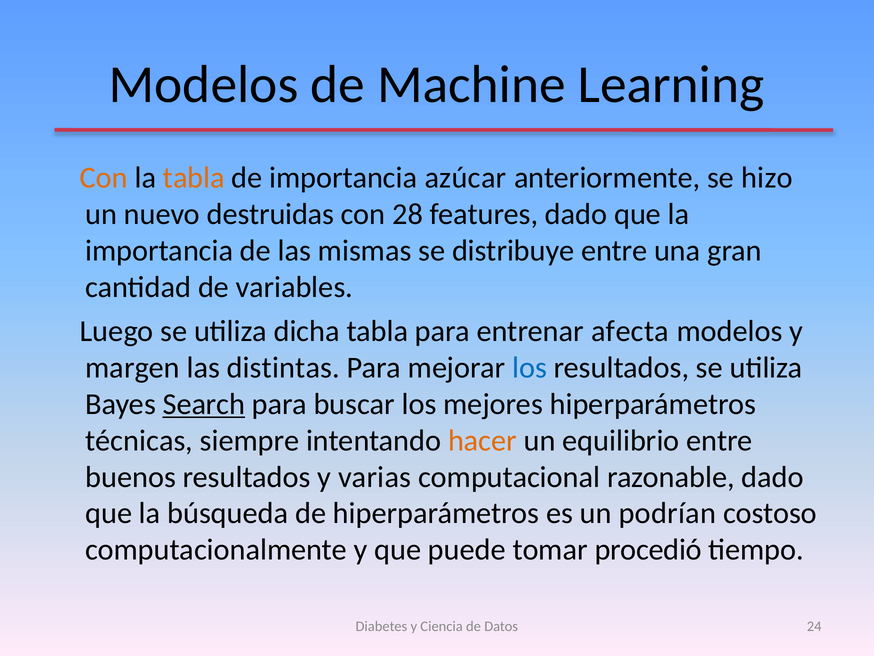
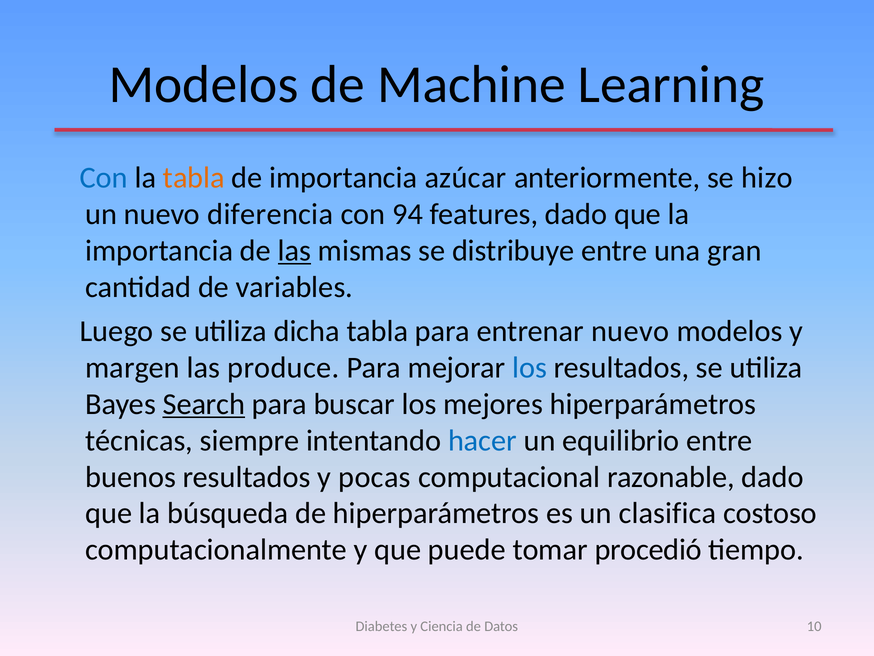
Con at (104, 178) colour: orange -> blue
destruidas: destruidas -> diferencia
28: 28 -> 94
las at (294, 250) underline: none -> present
entrenar afecta: afecta -> nuevo
distintas: distintas -> produce
hacer colour: orange -> blue
varias: varias -> pocas
podrían: podrían -> clasifica
24: 24 -> 10
